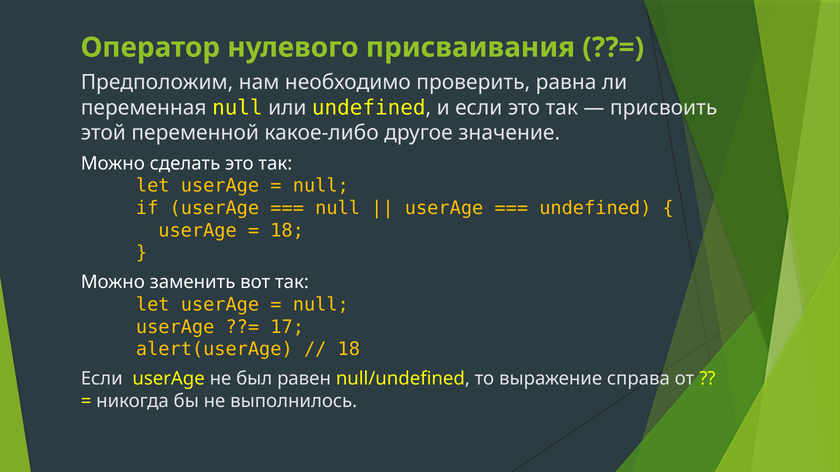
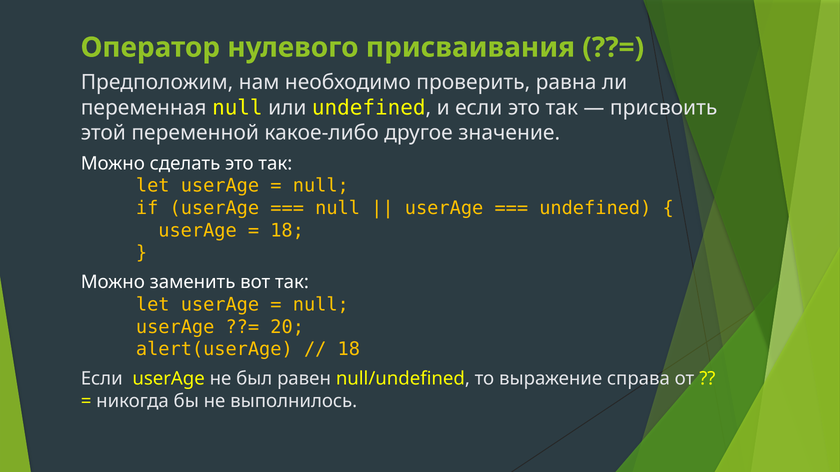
17: 17 -> 20
